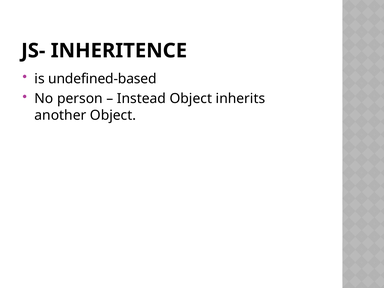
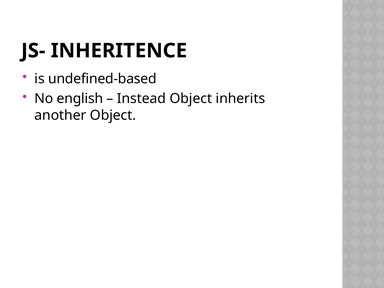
person: person -> english
